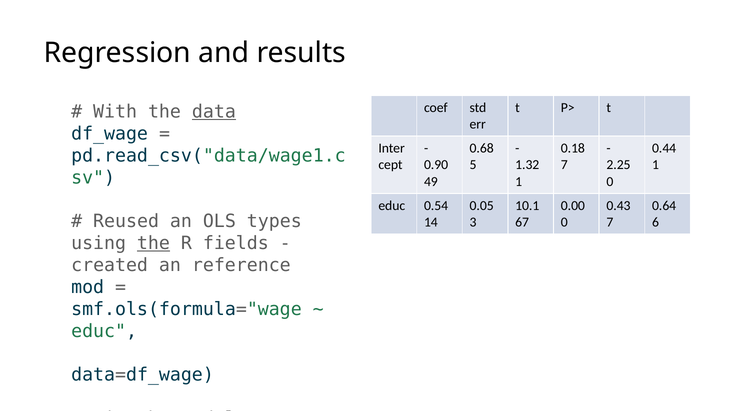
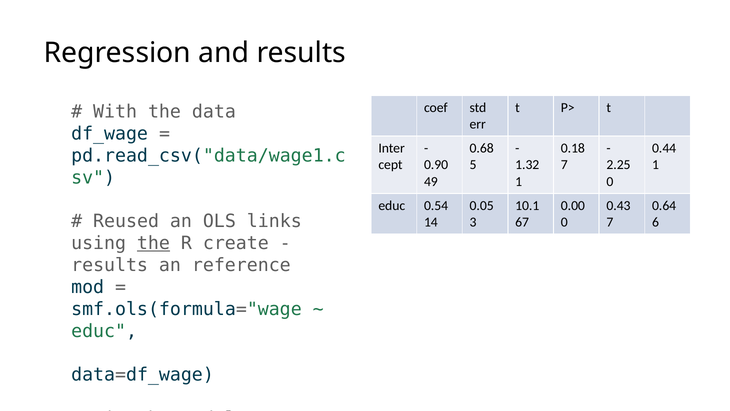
data underline: present -> none
types: types -> links
fields: fields -> create
created at (110, 265): created -> results
